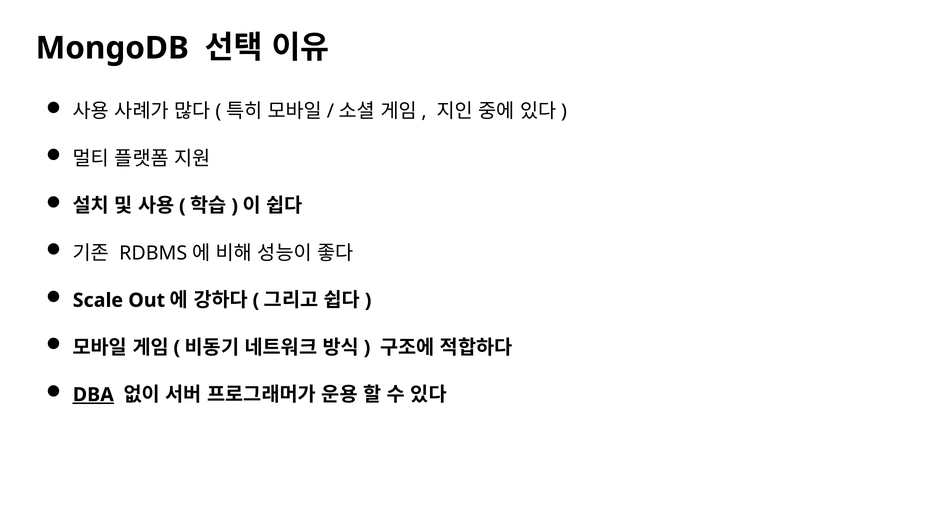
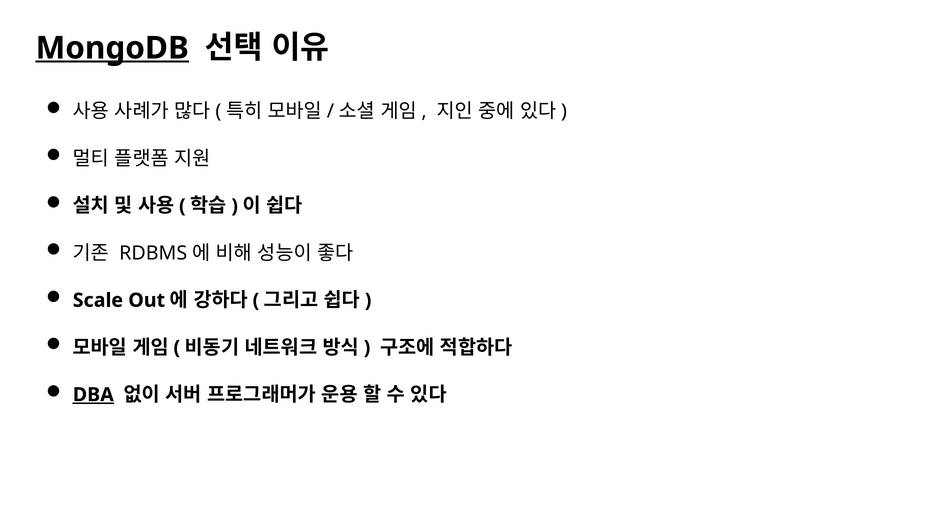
MongoDB underline: none -> present
